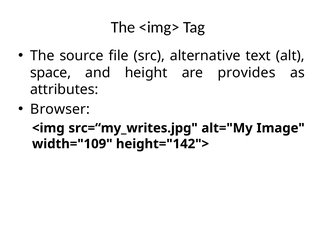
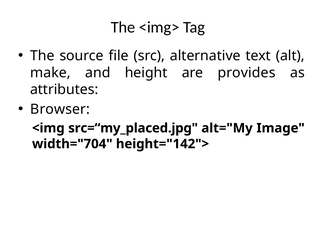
space: space -> make
src=“my_writes.jpg: src=“my_writes.jpg -> src=“my_placed.jpg
width="109: width="109 -> width="704
